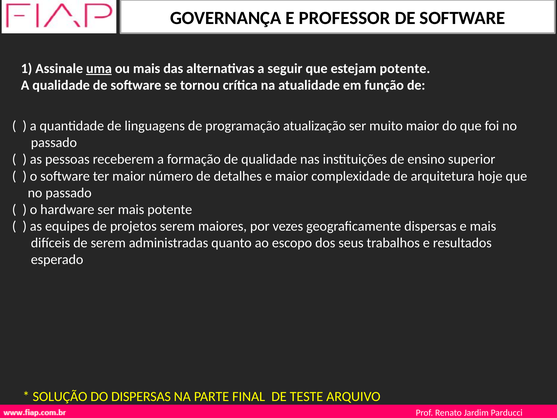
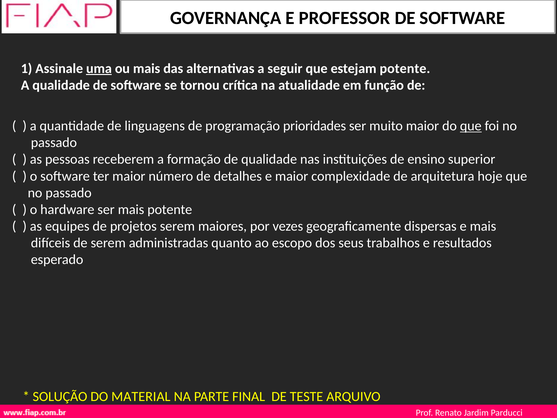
atualização: atualização -> prioridades
que at (471, 126) underline: none -> present
DO DISPERSAS: DISPERSAS -> MATERIAL
